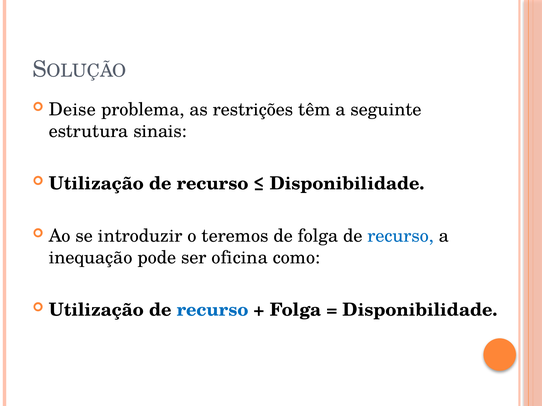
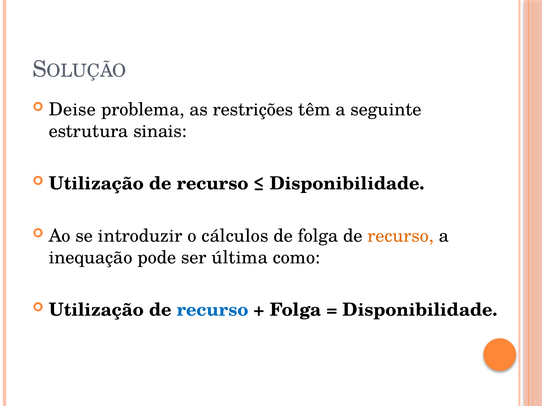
teremos: teremos -> cálculos
recurso at (401, 236) colour: blue -> orange
oficina: oficina -> última
